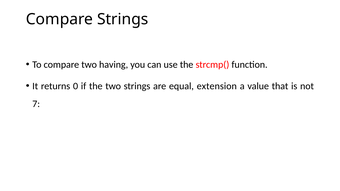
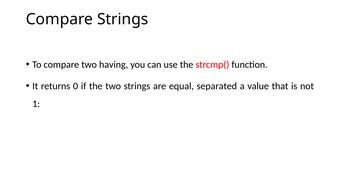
extension: extension -> separated
7: 7 -> 1
